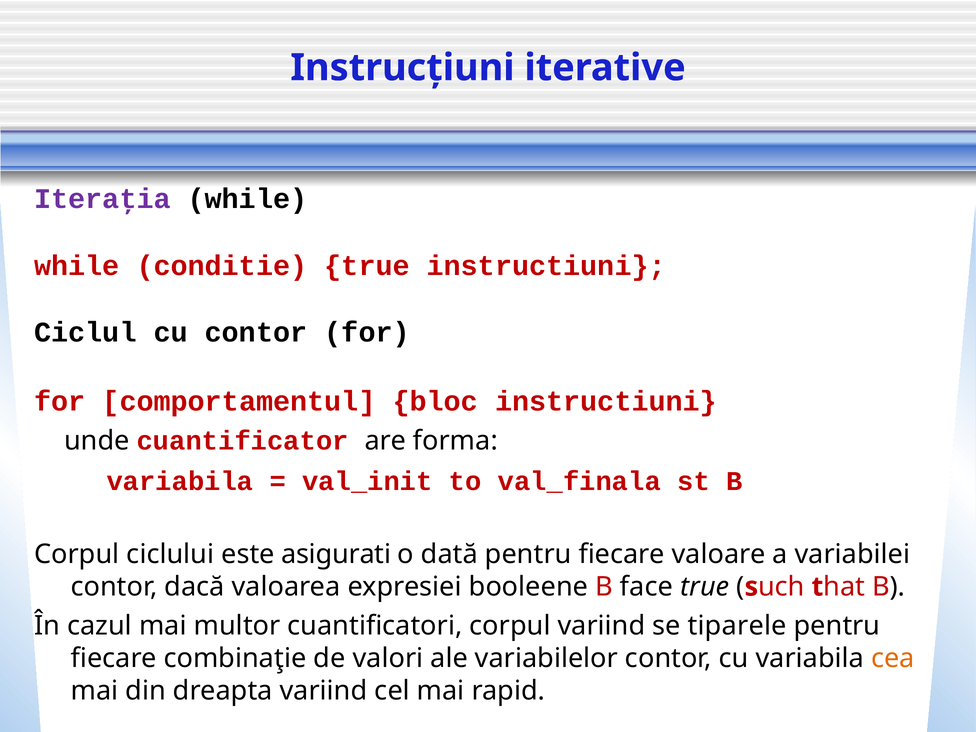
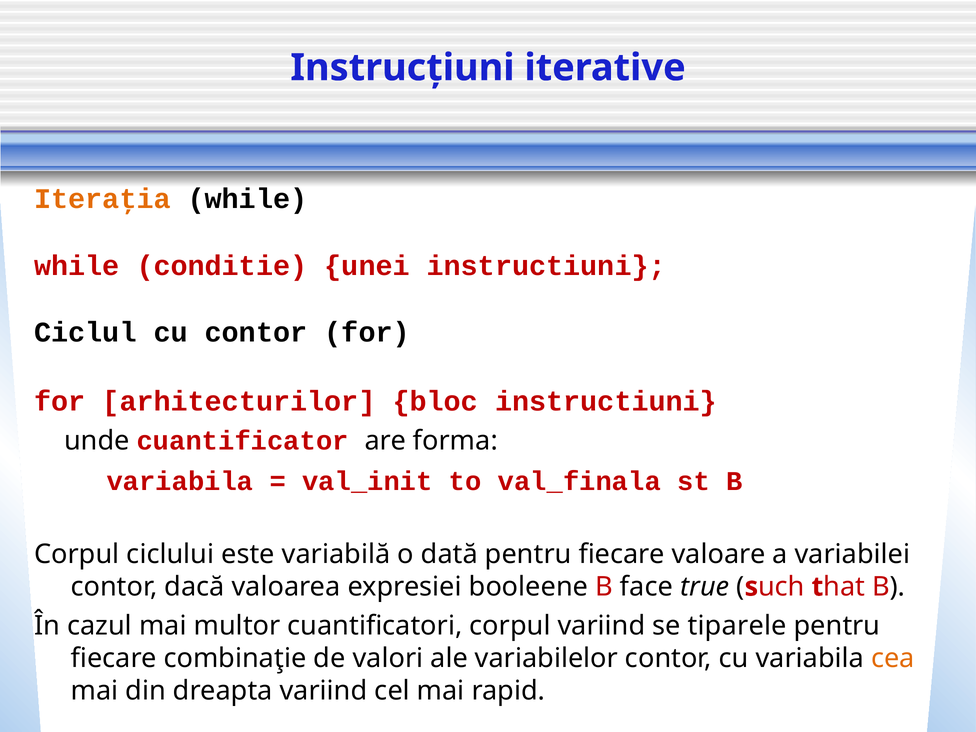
Iteraţia colour: purple -> orange
conditie true: true -> unei
comportamentul: comportamentul -> arhitecturilor
asigurati: asigurati -> variabilă
